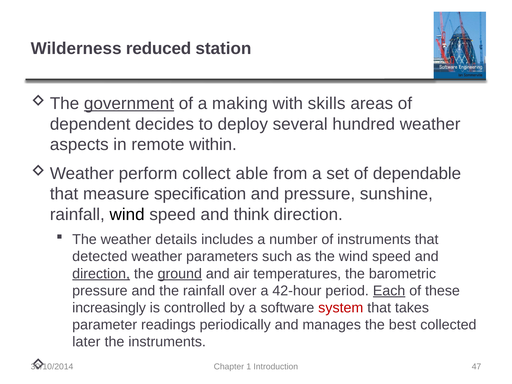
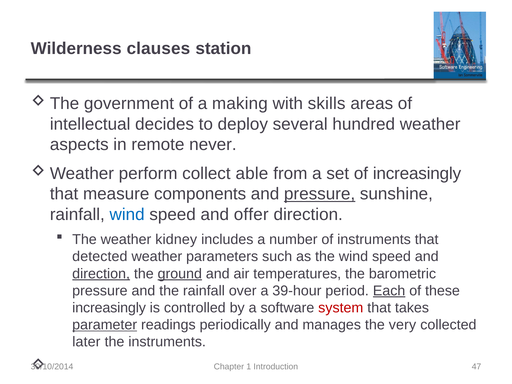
reduced: reduced -> clauses
government underline: present -> none
dependent: dependent -> intellectual
within: within -> never
of dependable: dependable -> increasingly
specification: specification -> components
pressure at (320, 194) underline: none -> present
wind at (127, 215) colour: black -> blue
think: think -> offer
details: details -> kidney
42-hour: 42-hour -> 39-hour
parameter underline: none -> present
best: best -> very
